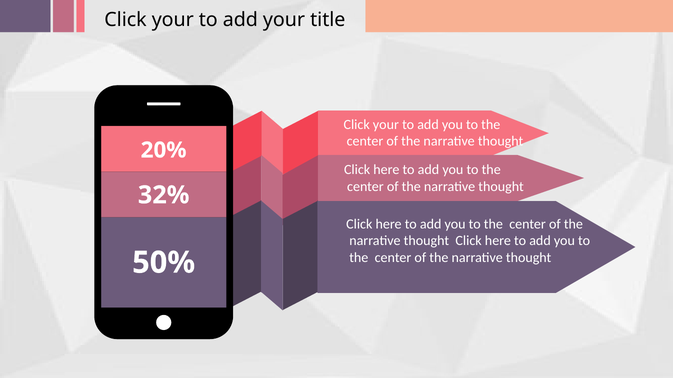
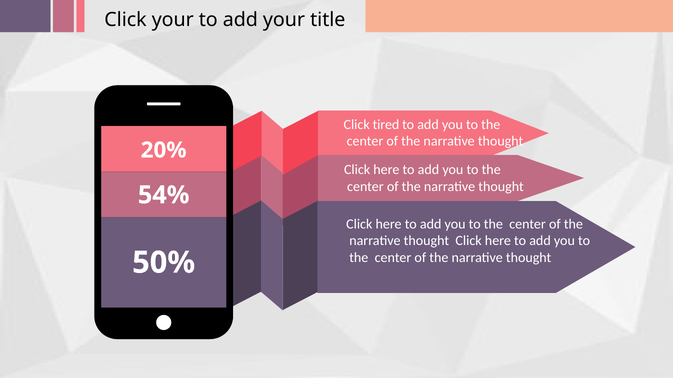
your at (386, 125): your -> tired
32%: 32% -> 54%
